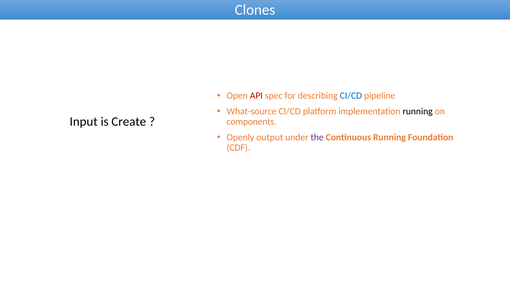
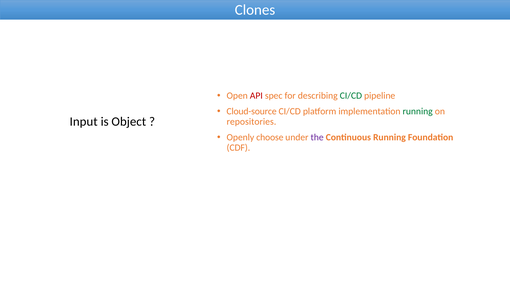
CI/CD at (351, 96) colour: blue -> green
What-source: What-source -> Cloud-source
running at (418, 111) colour: black -> green
Create: Create -> Object
components: components -> repositories
output: output -> choose
